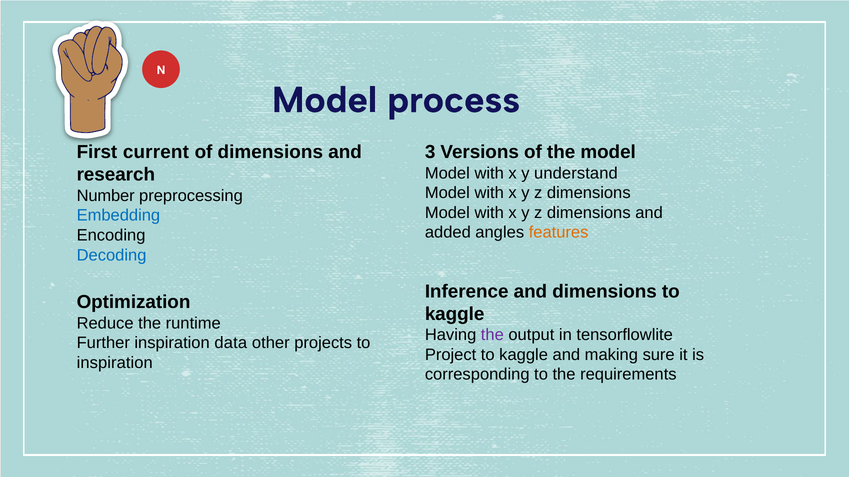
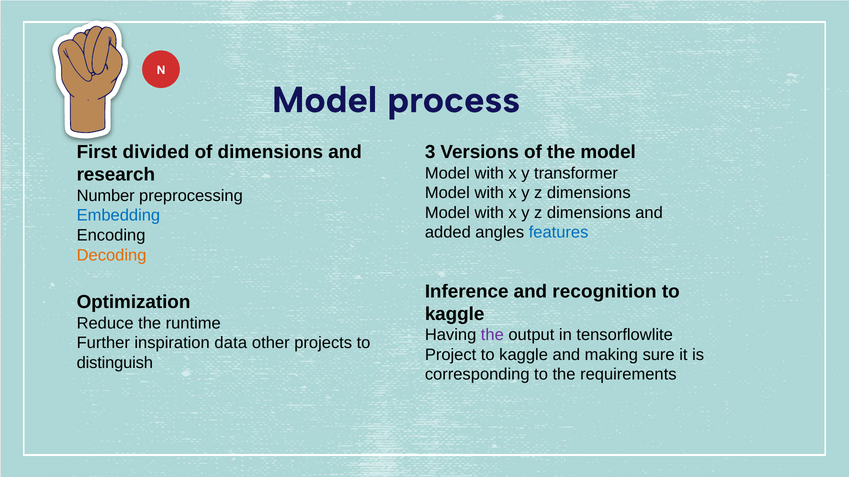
current: current -> divided
understand: understand -> transformer
features colour: orange -> blue
Decoding colour: blue -> orange
and dimensions: dimensions -> recognition
inspiration at (115, 363): inspiration -> distinguish
